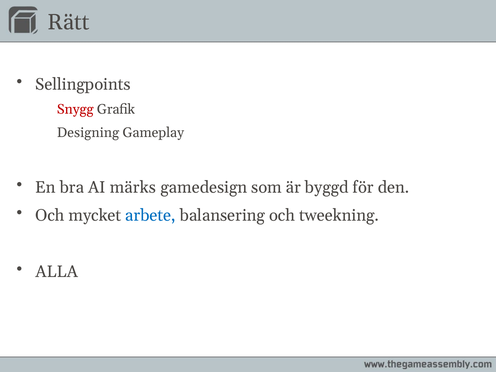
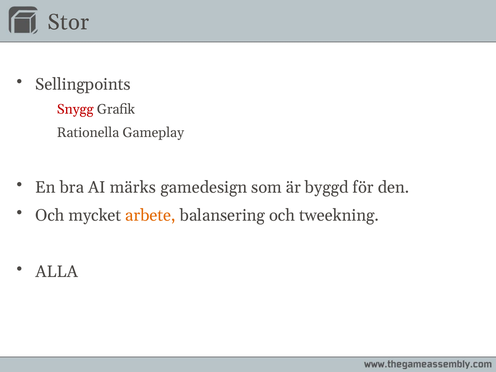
Rätt: Rätt -> Stor
Designing: Designing -> Rationella
arbete colour: blue -> orange
